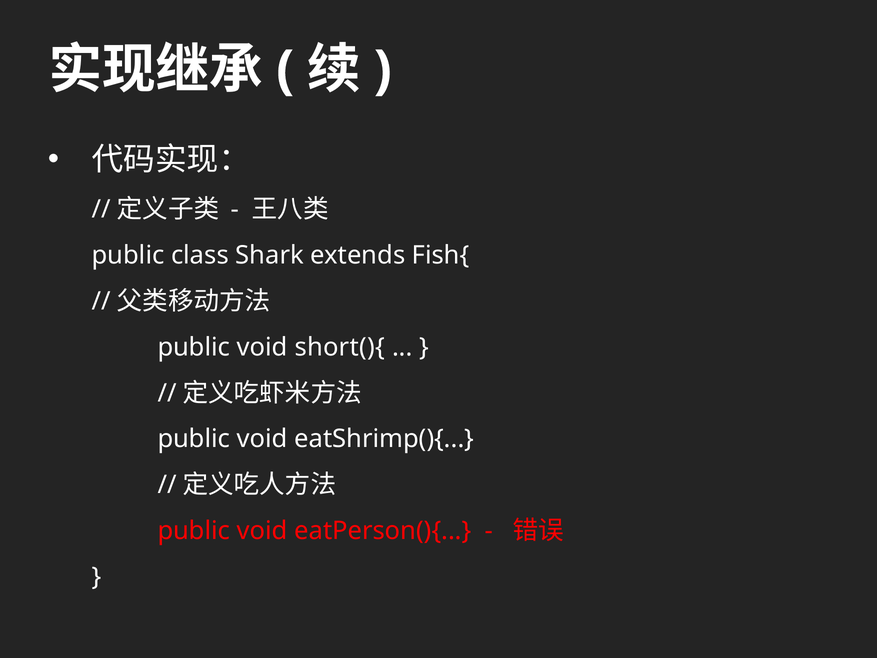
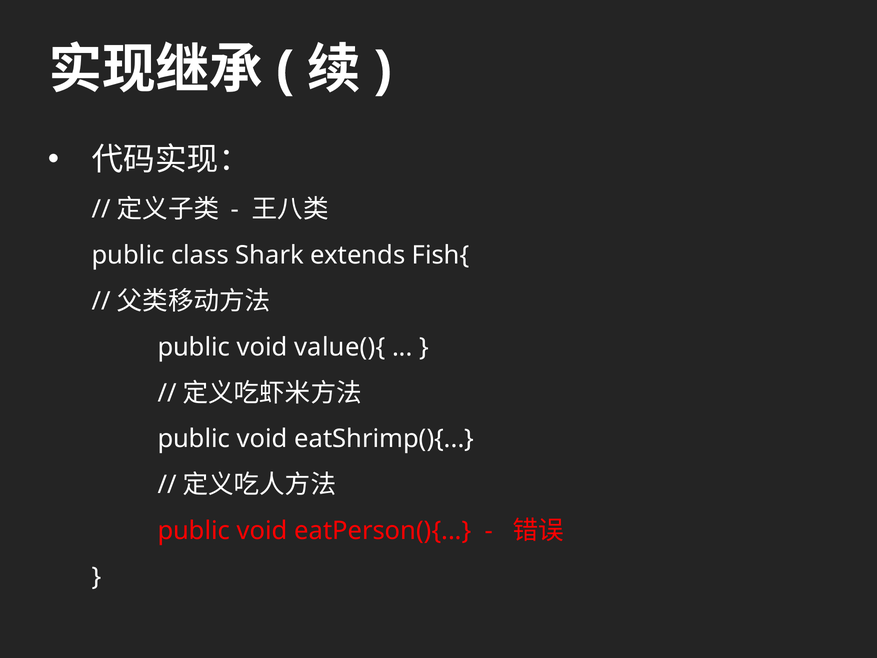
short(){: short(){ -> value(){
